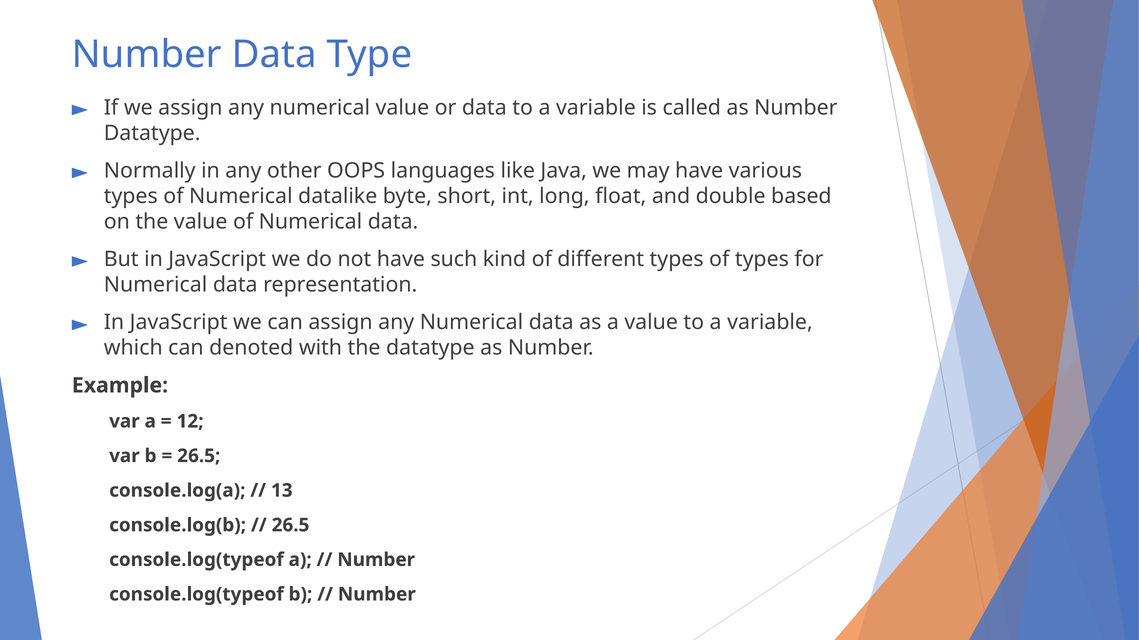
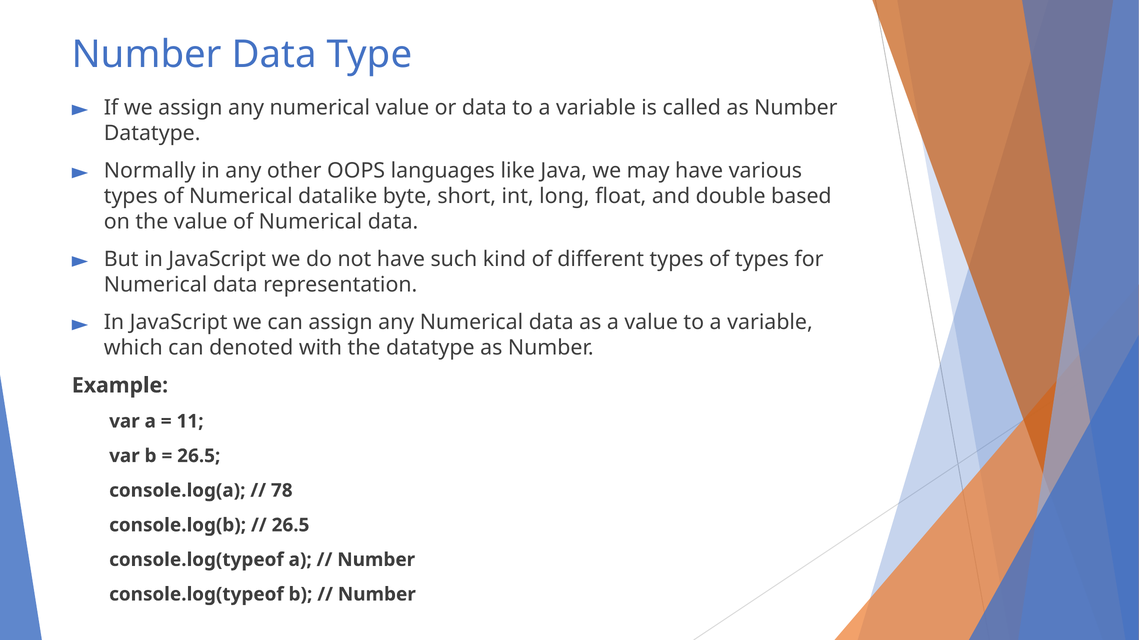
12: 12 -> 11
13: 13 -> 78
